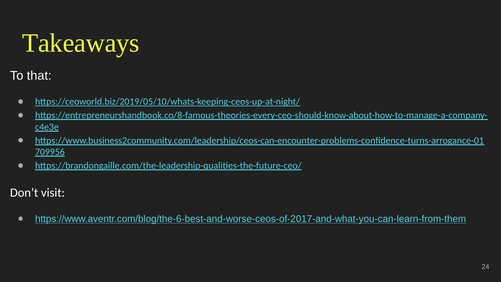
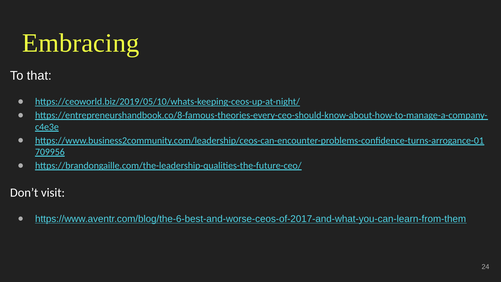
Takeaways: Takeaways -> Embracing
